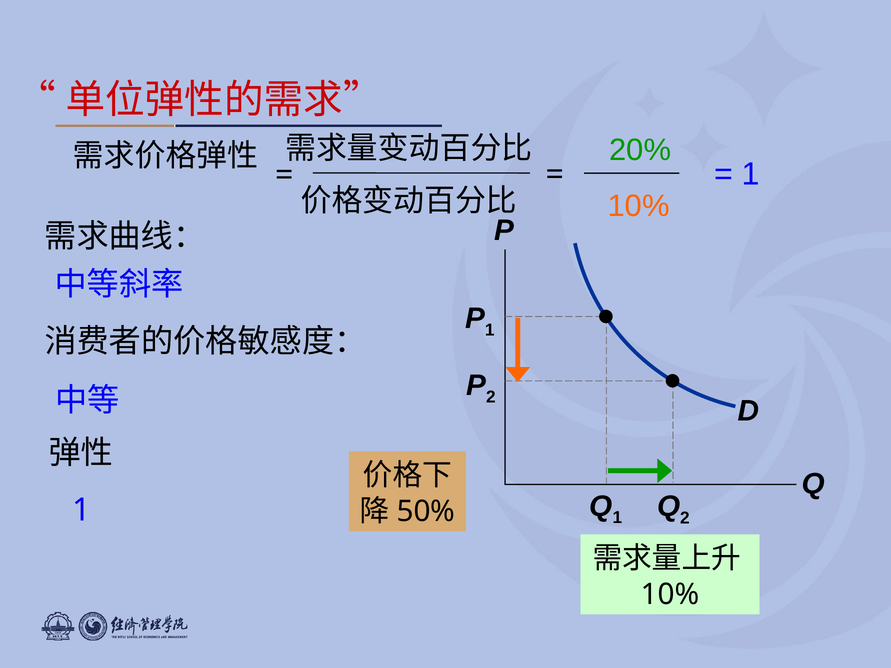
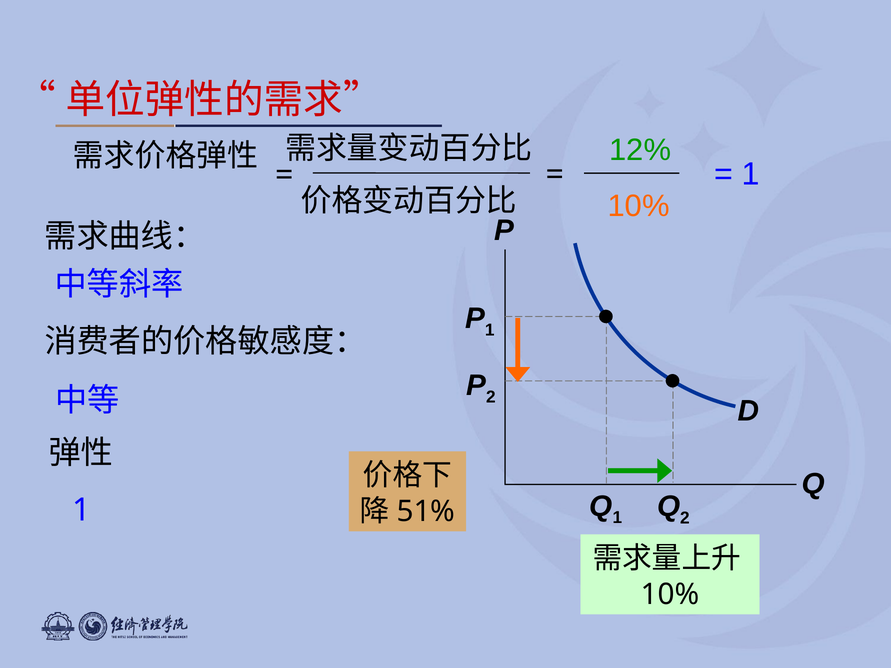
20%: 20% -> 12%
50%: 50% -> 51%
